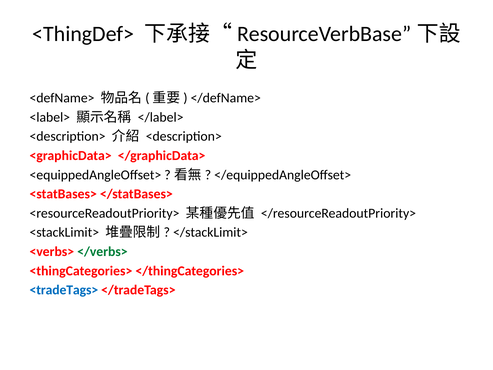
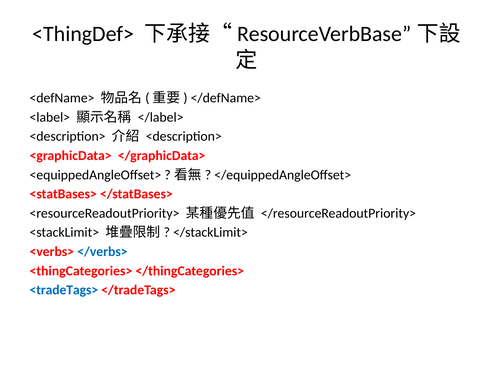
</verbs> colour: green -> blue
